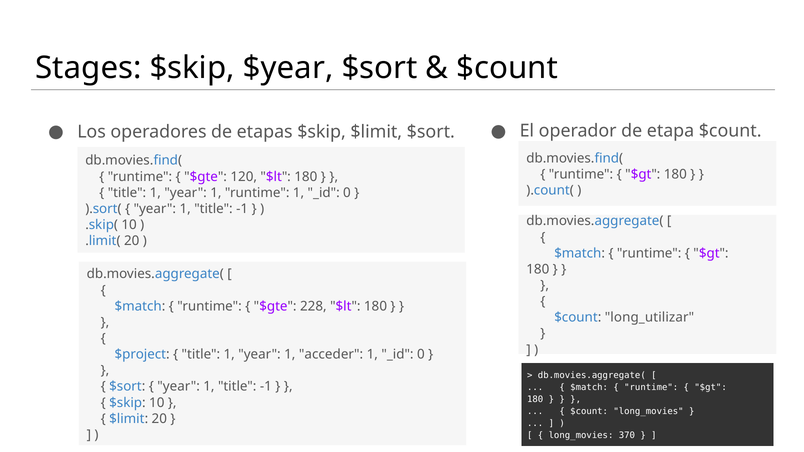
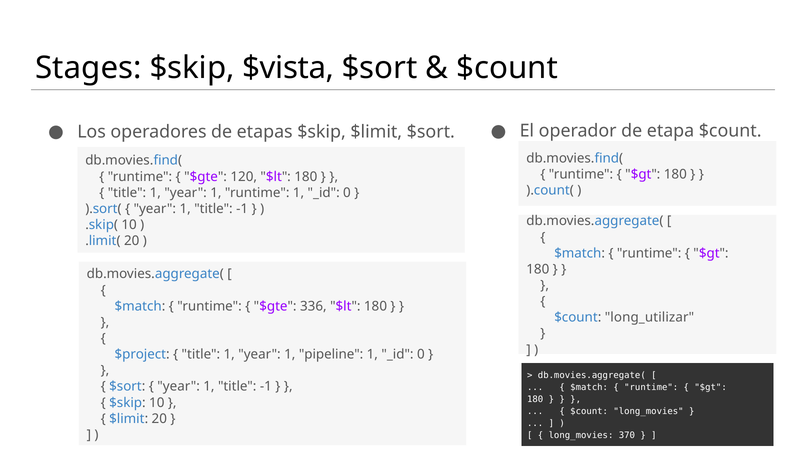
$year: $year -> $vista
228: 228 -> 336
acceder: acceder -> pipeline
